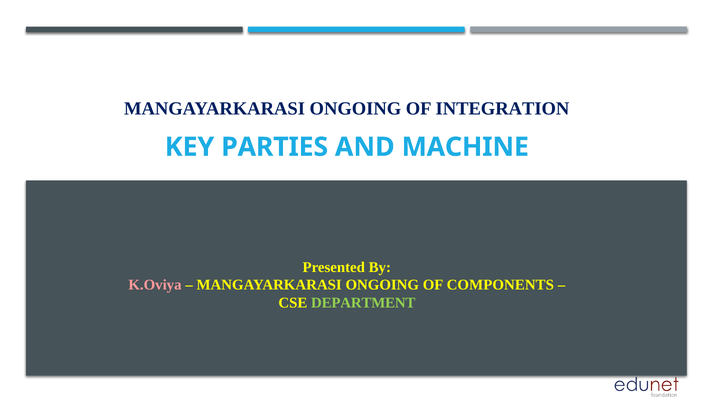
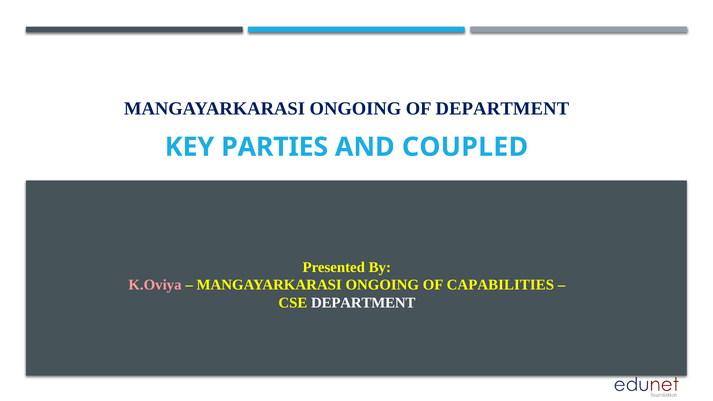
OF INTEGRATION: INTEGRATION -> DEPARTMENT
MACHINE: MACHINE -> COUPLED
COMPONENTS: COMPONENTS -> CAPABILITIES
DEPARTMENT at (363, 303) colour: light green -> white
